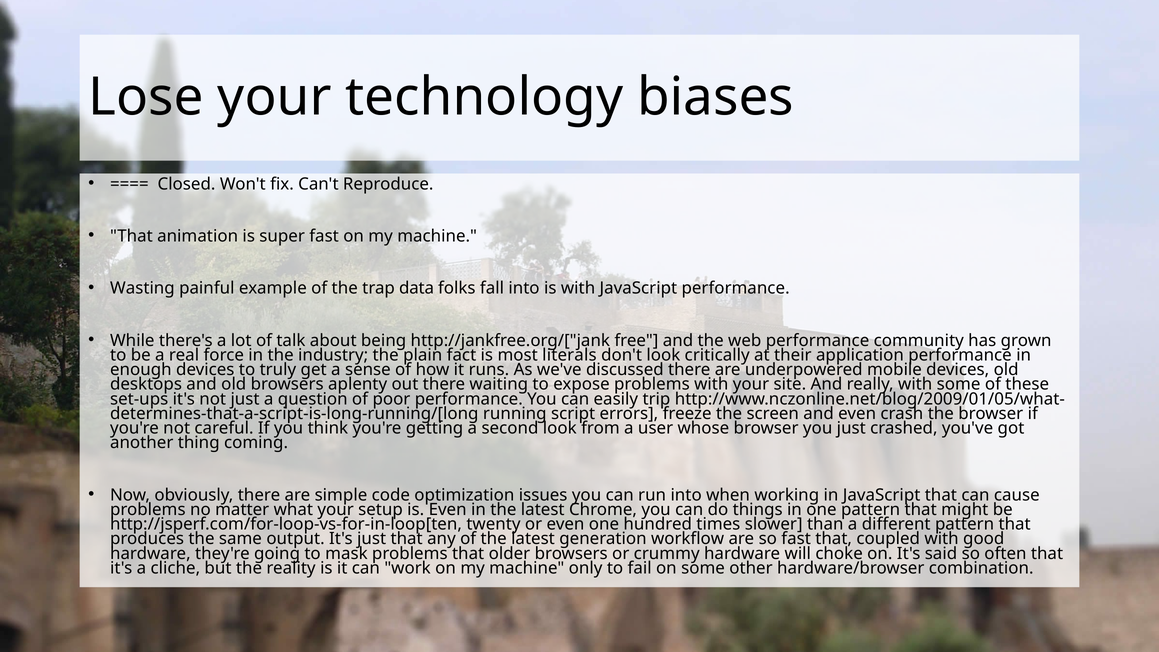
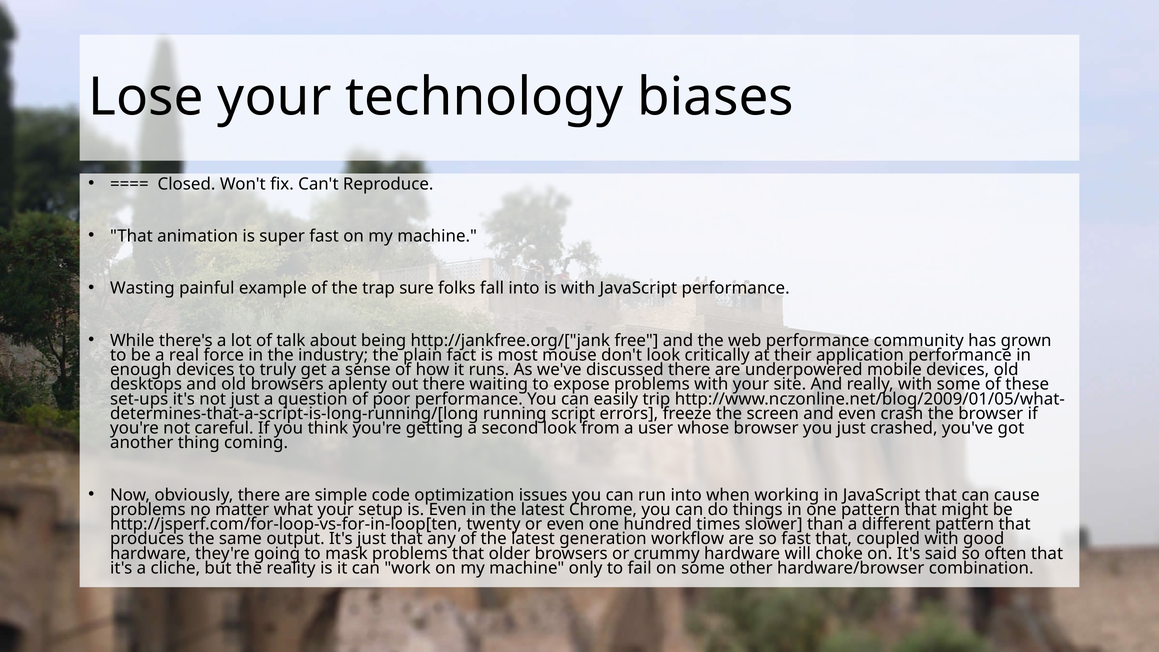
data: data -> sure
literals: literals -> mouse
